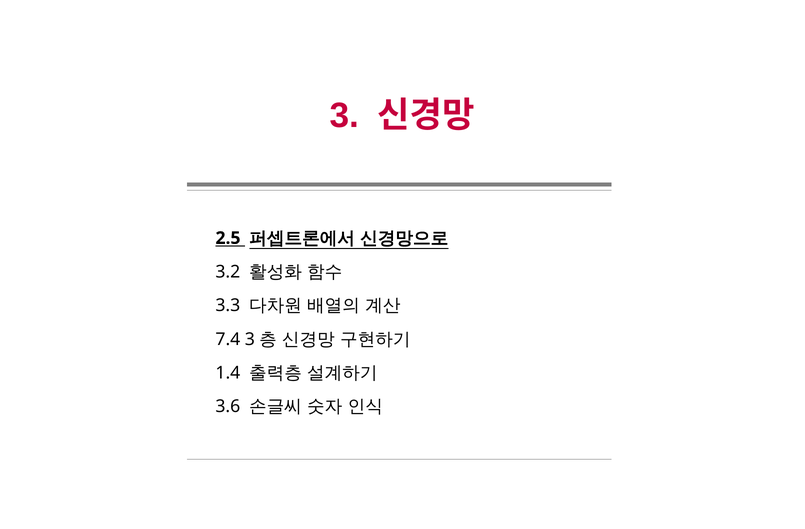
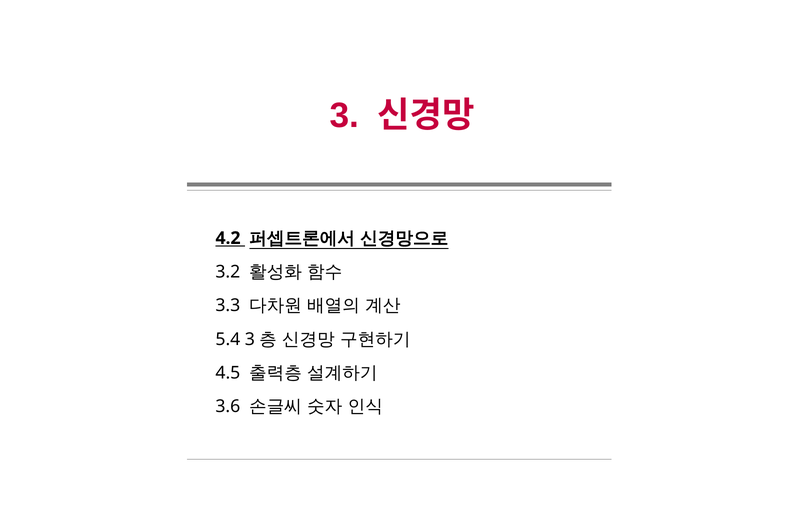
2.5: 2.5 -> 4.2
7.4: 7.4 -> 5.4
1.4: 1.4 -> 4.5
